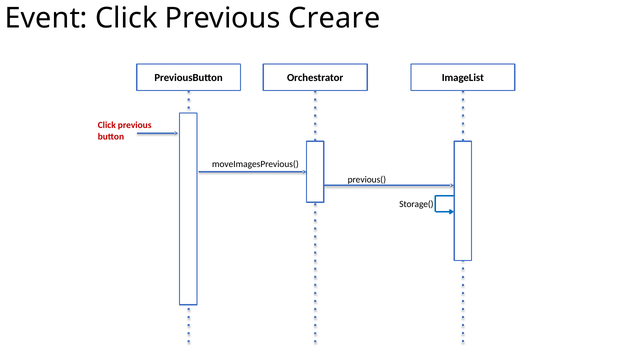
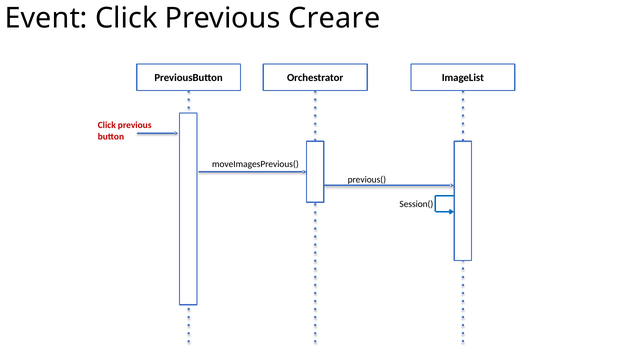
Storage(: Storage( -> Session(
